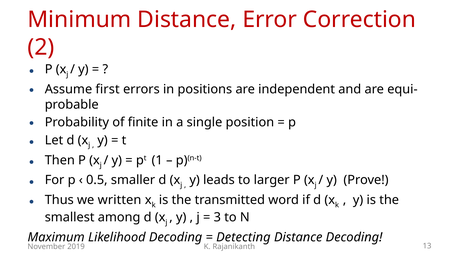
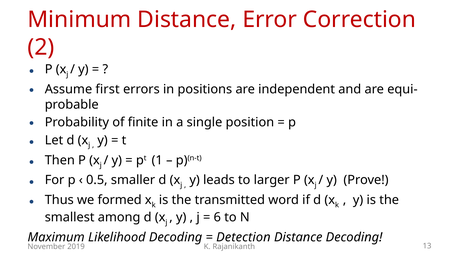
written: written -> formed
3: 3 -> 6
Detecting: Detecting -> Detection
